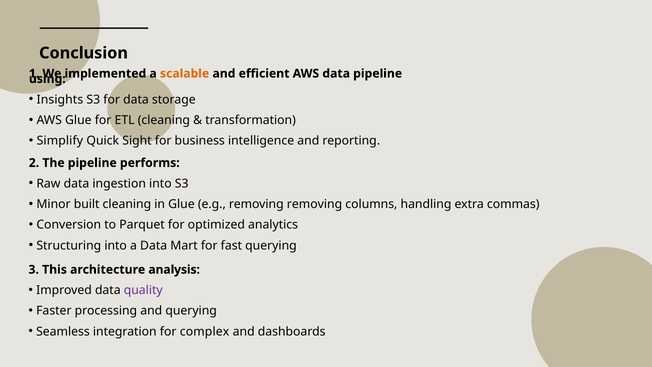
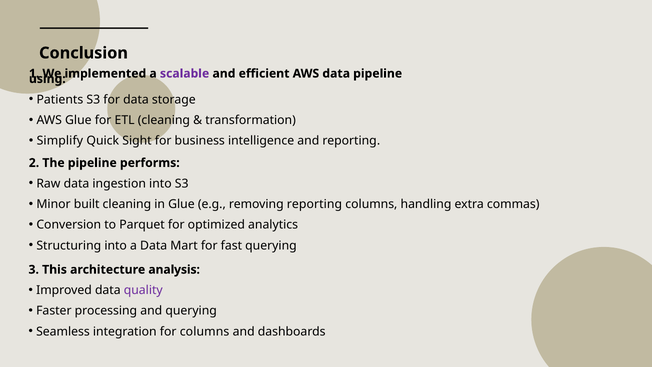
scalable colour: orange -> purple
Insights: Insights -> Patients
removing removing: removing -> reporting
for complex: complex -> columns
